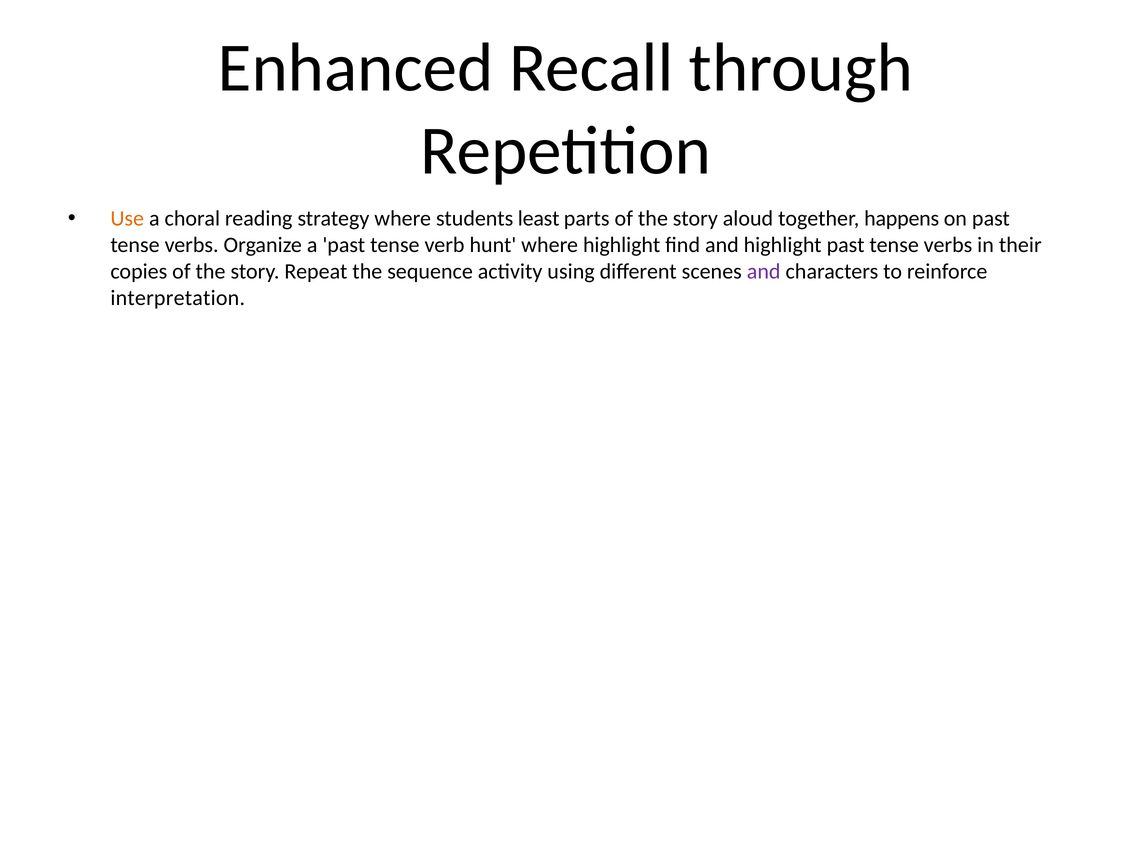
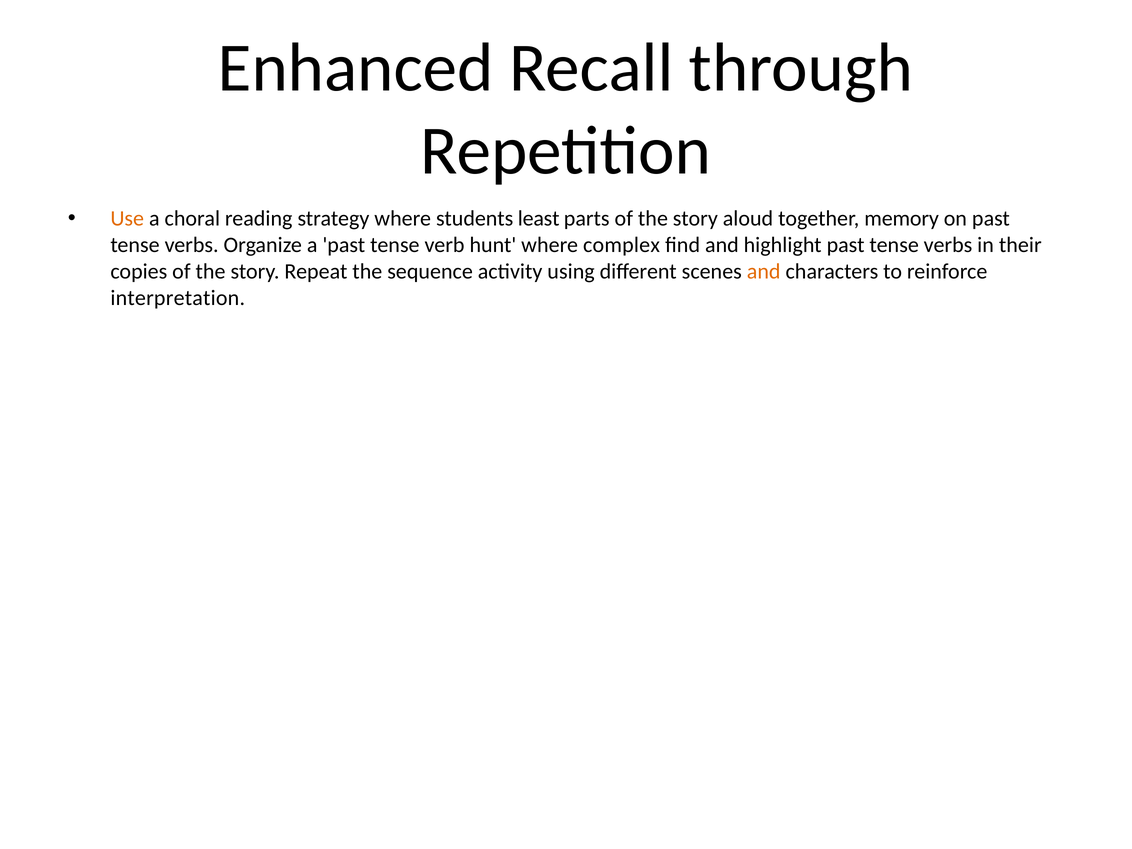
happens: happens -> memory
where highlight: highlight -> complex
and at (764, 271) colour: purple -> orange
